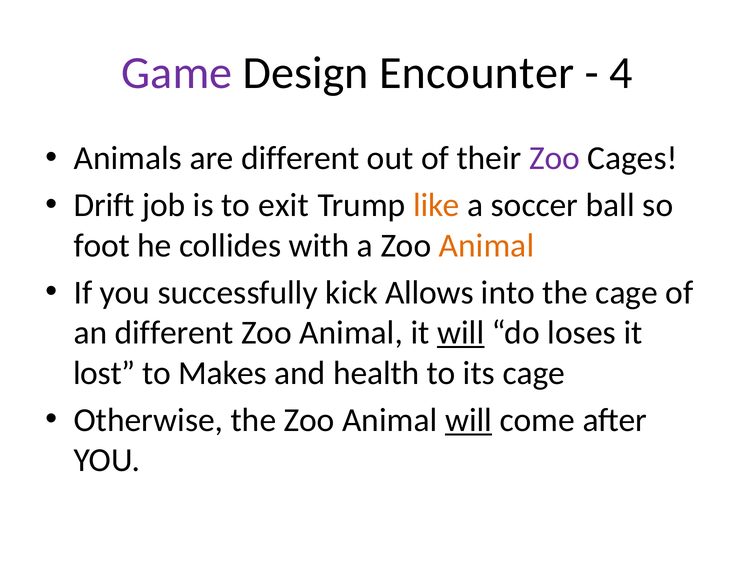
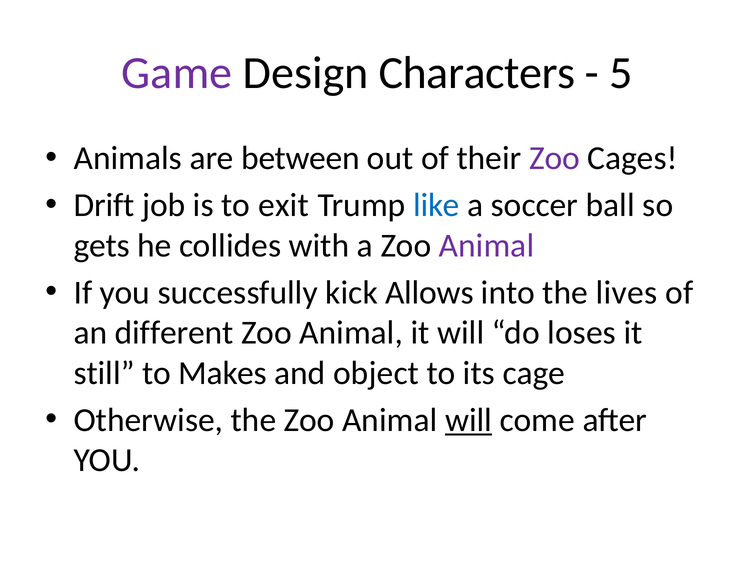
Encounter: Encounter -> Characters
4: 4 -> 5
are different: different -> between
like colour: orange -> blue
foot: foot -> gets
Animal at (487, 246) colour: orange -> purple
the cage: cage -> lives
will at (461, 333) underline: present -> none
lost: lost -> still
health: health -> object
